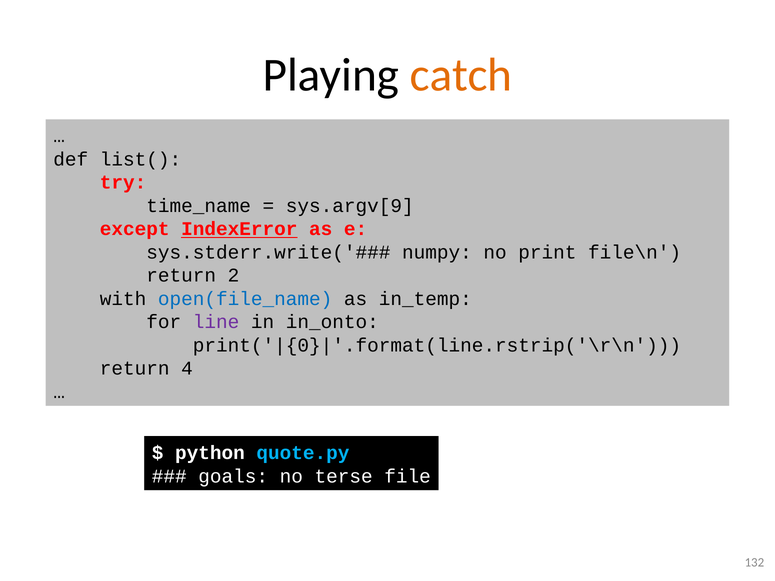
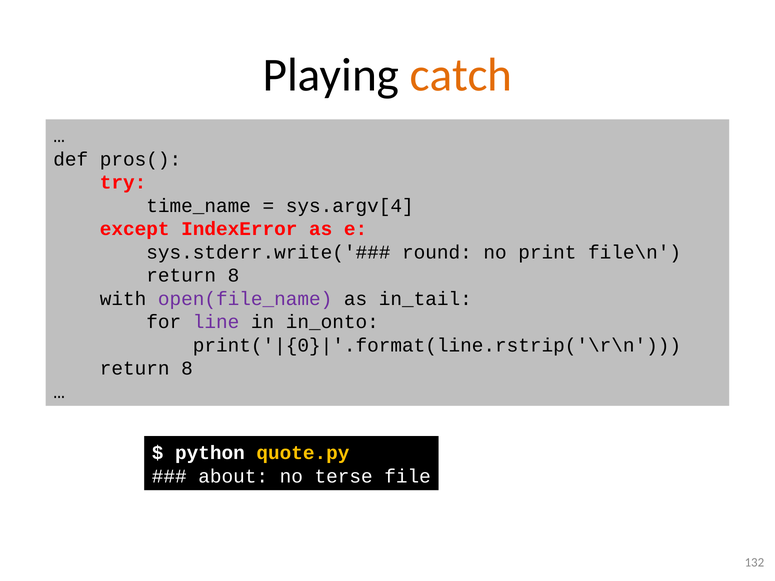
list(: list( -> pros(
sys.argv[9: sys.argv[9 -> sys.argv[4
IndexError underline: present -> none
numpy: numpy -> round
2 at (234, 276): 2 -> 8
open(file_name colour: blue -> purple
in_temp: in_temp -> in_tail
4 at (187, 369): 4 -> 8
quote.py colour: light blue -> yellow
goals: goals -> about
